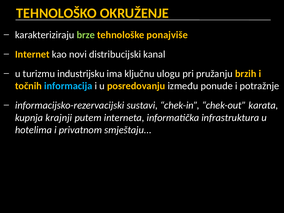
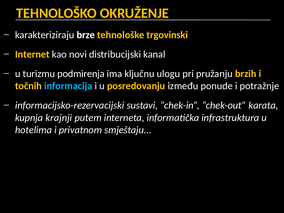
brze colour: light green -> white
ponajviše: ponajviše -> trgovinski
industrijsku: industrijsku -> podmirenja
